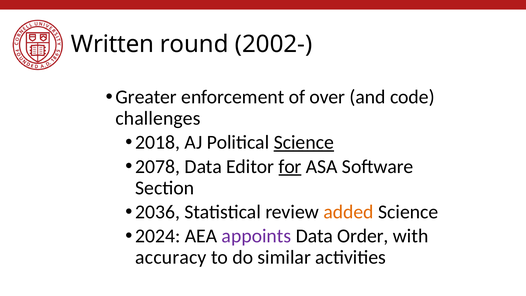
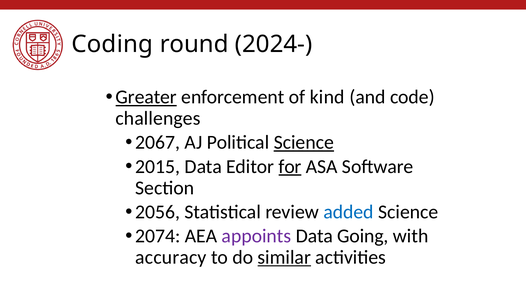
Written: Written -> Coding
2002-: 2002- -> 2024-
Greater underline: none -> present
over: over -> kind
2018: 2018 -> 2067
2078: 2078 -> 2015
2036: 2036 -> 2056
added colour: orange -> blue
2024: 2024 -> 2074
Order: Order -> Going
similar underline: none -> present
